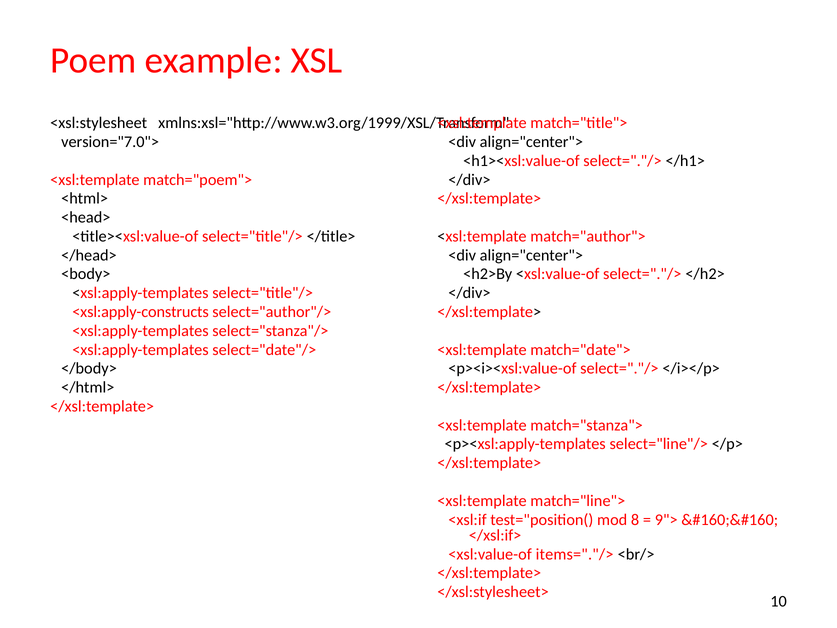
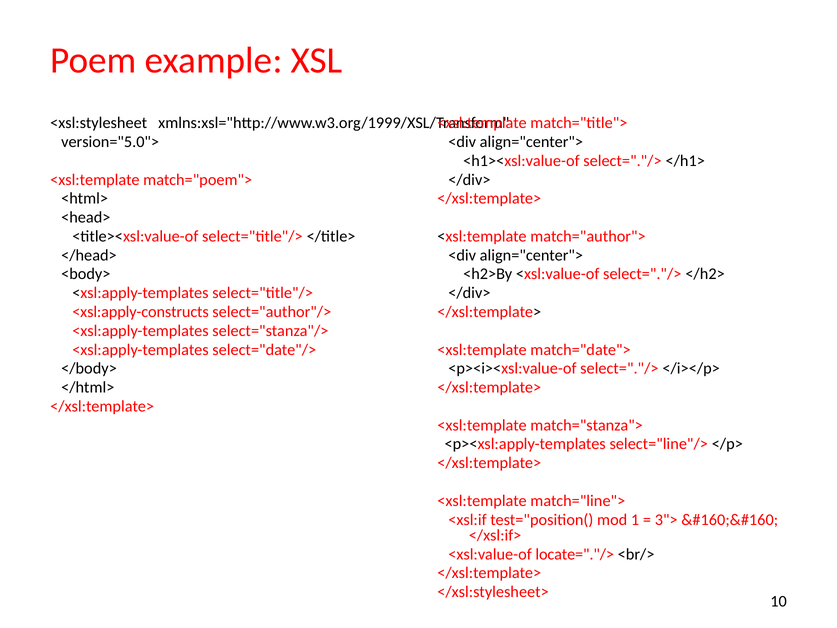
version="7.0">: version="7.0"> -> version="5.0">
8: 8 -> 1
9">: 9"> -> 3">
items="."/>: items="."/> -> locate="."/>
